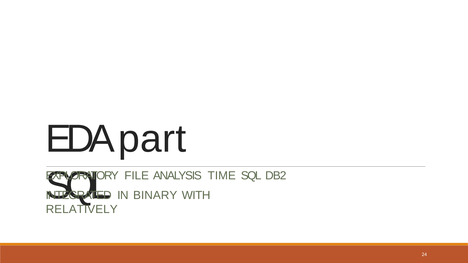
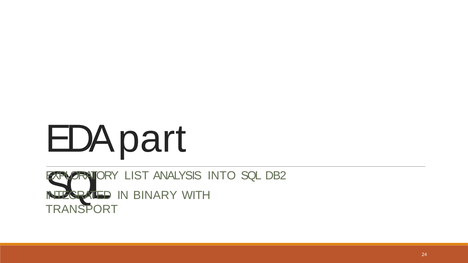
FILE: FILE -> LIST
TIME: TIME -> INTO
RELATIVELY: RELATIVELY -> TRANSPORT
